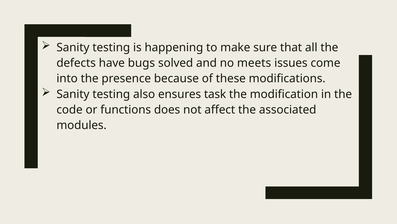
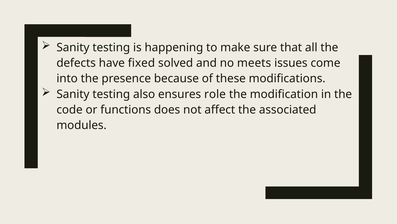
bugs: bugs -> fixed
task: task -> role
